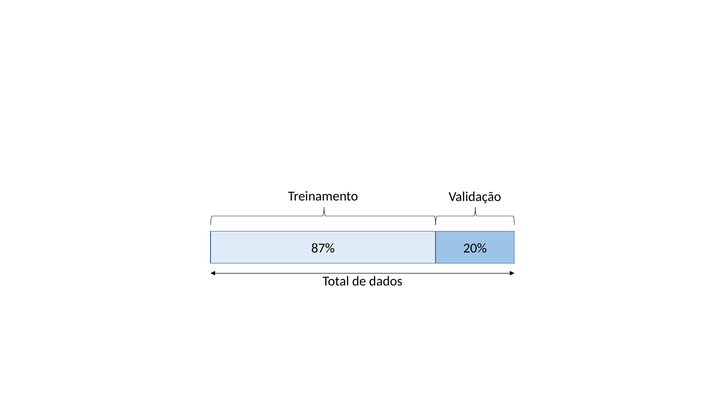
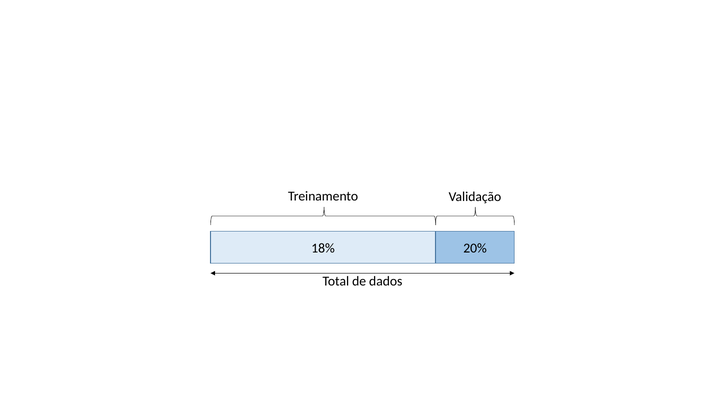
87%: 87% -> 18%
